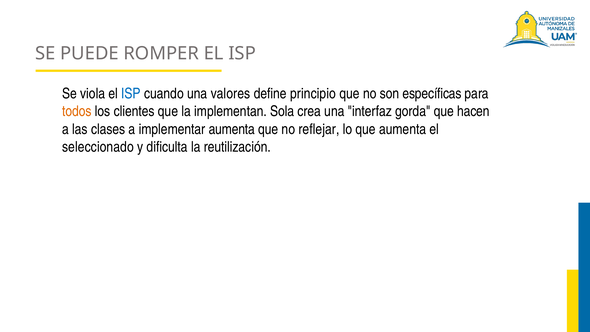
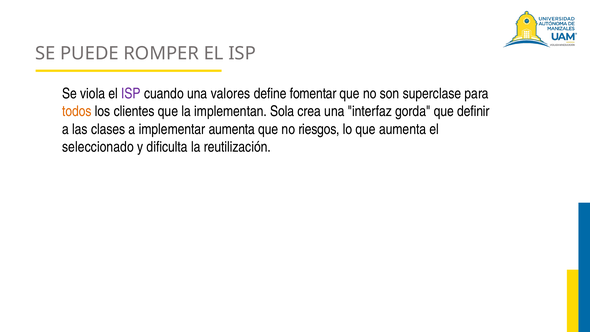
ISP at (131, 94) colour: blue -> purple
principio: principio -> fomentar
específicas: específicas -> superclase
hacen: hacen -> definir
reflejar: reflejar -> riesgos
